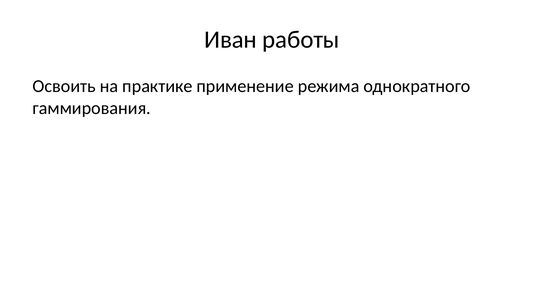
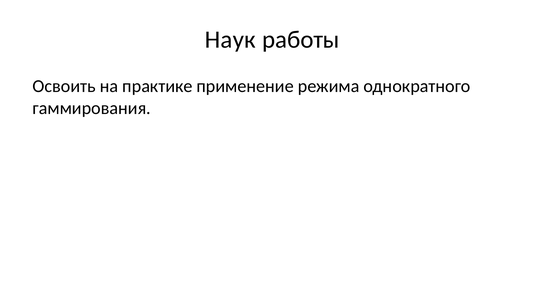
Иван: Иван -> Наук
